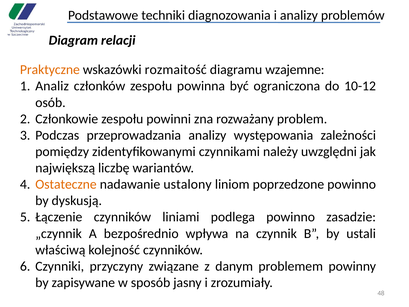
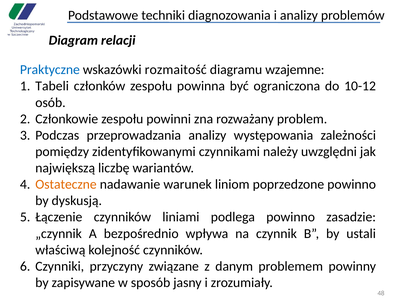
Praktyczne colour: orange -> blue
Analiz: Analiz -> Tabeli
ustalony: ustalony -> warunek
